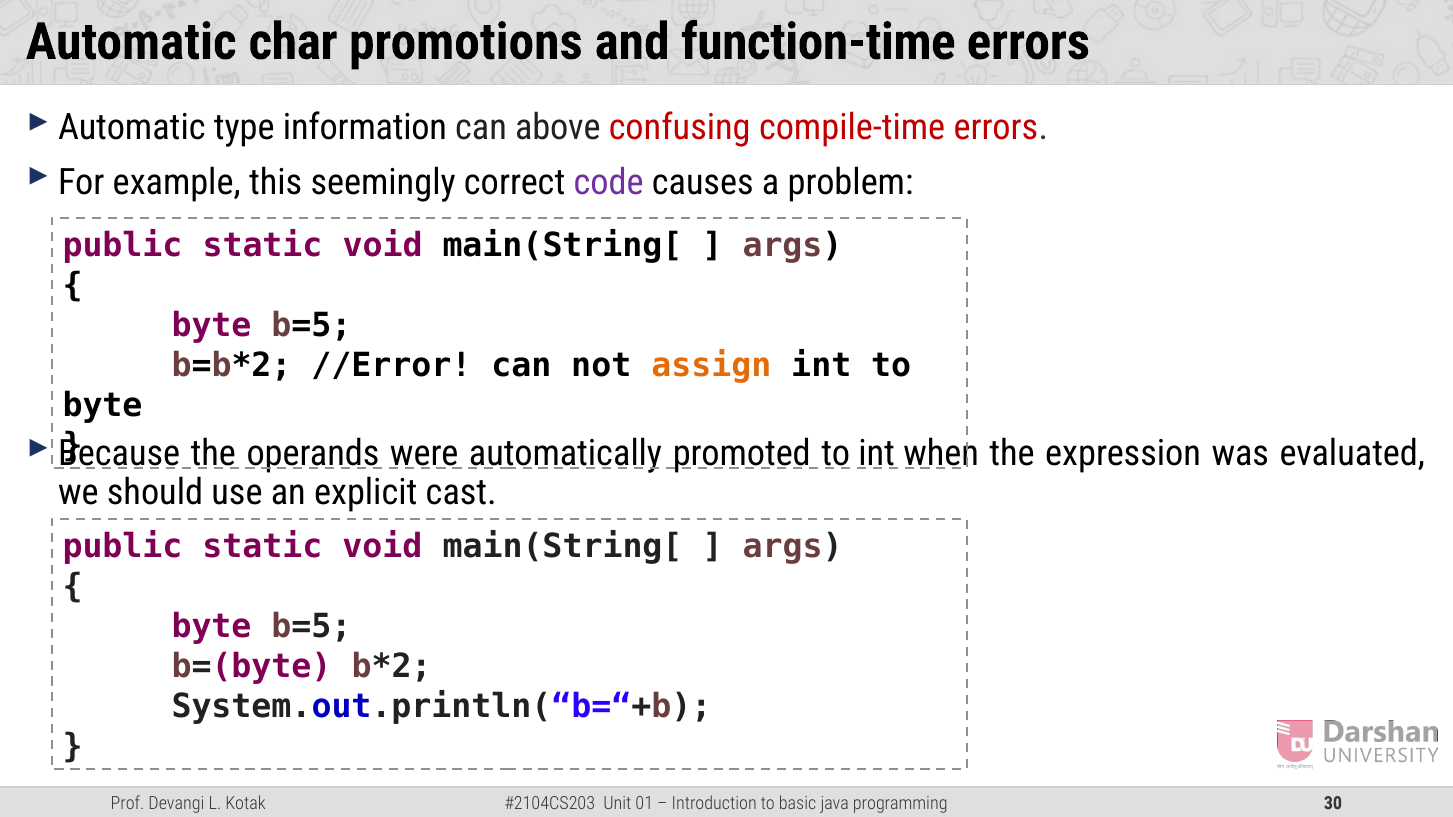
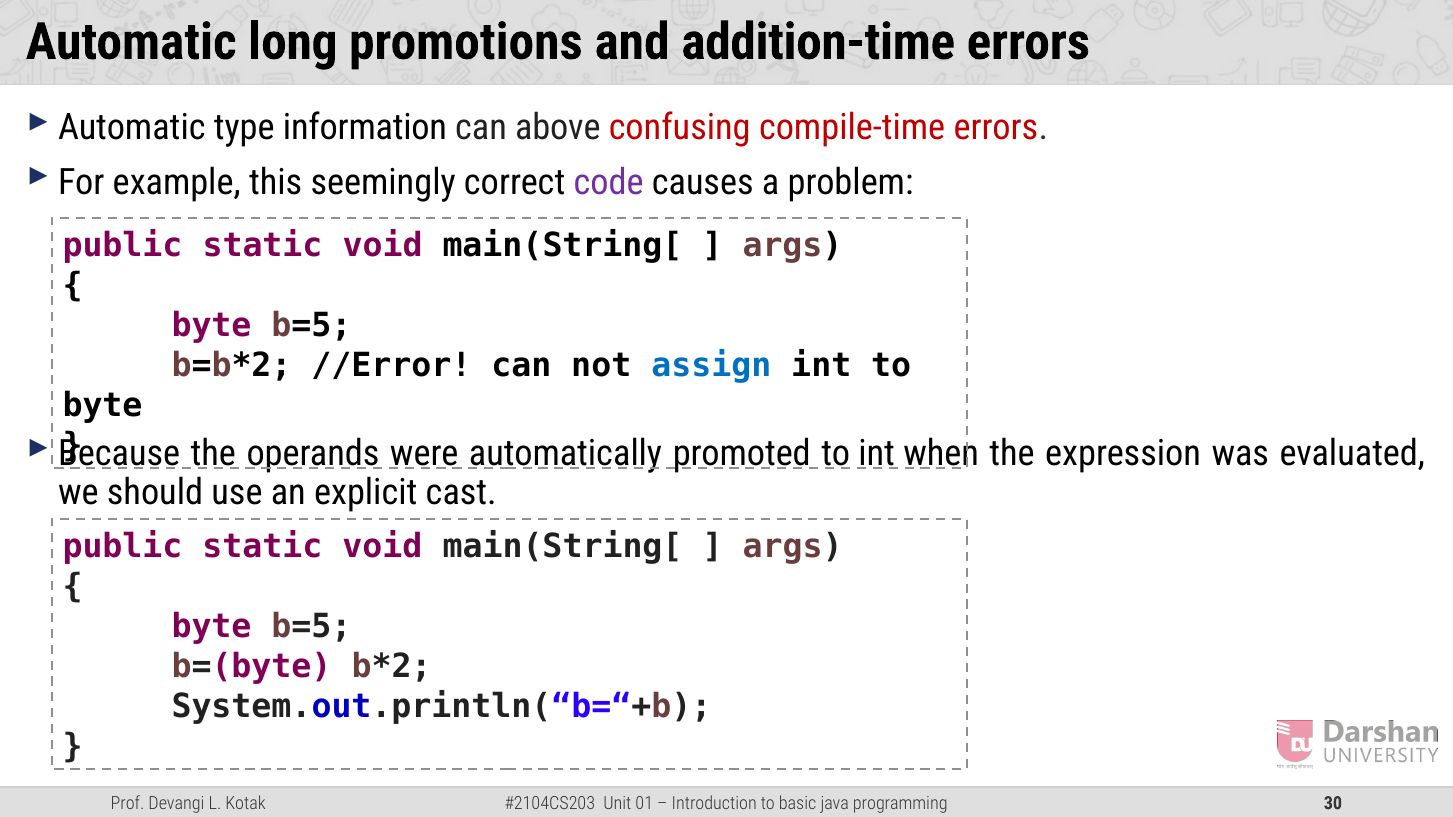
char: char -> long
function-time: function-time -> addition-time
assign colour: orange -> blue
